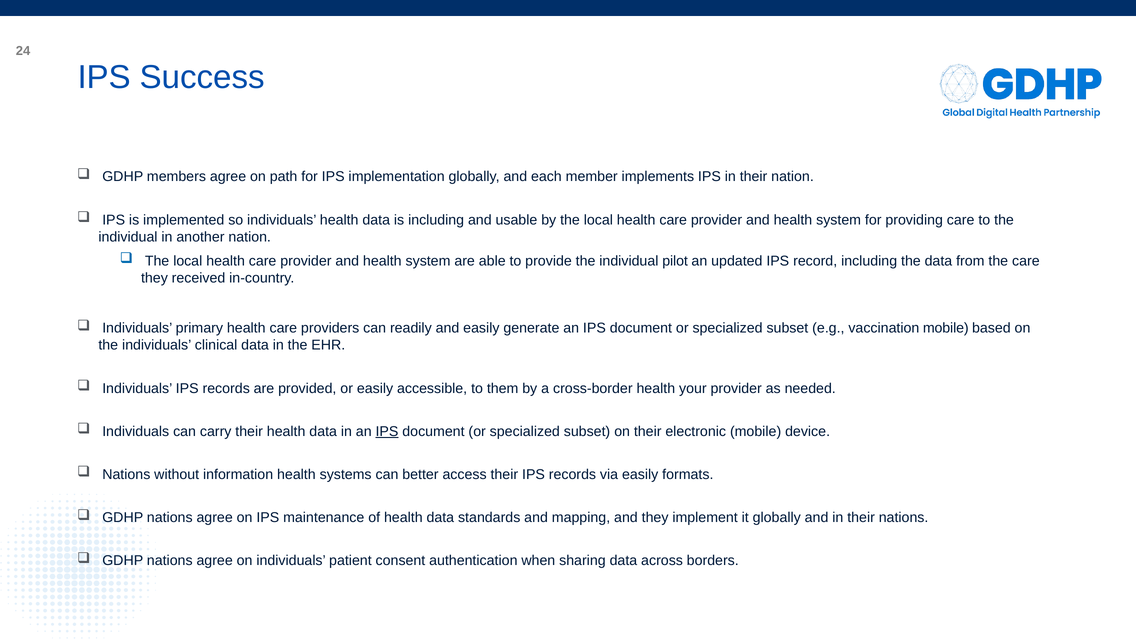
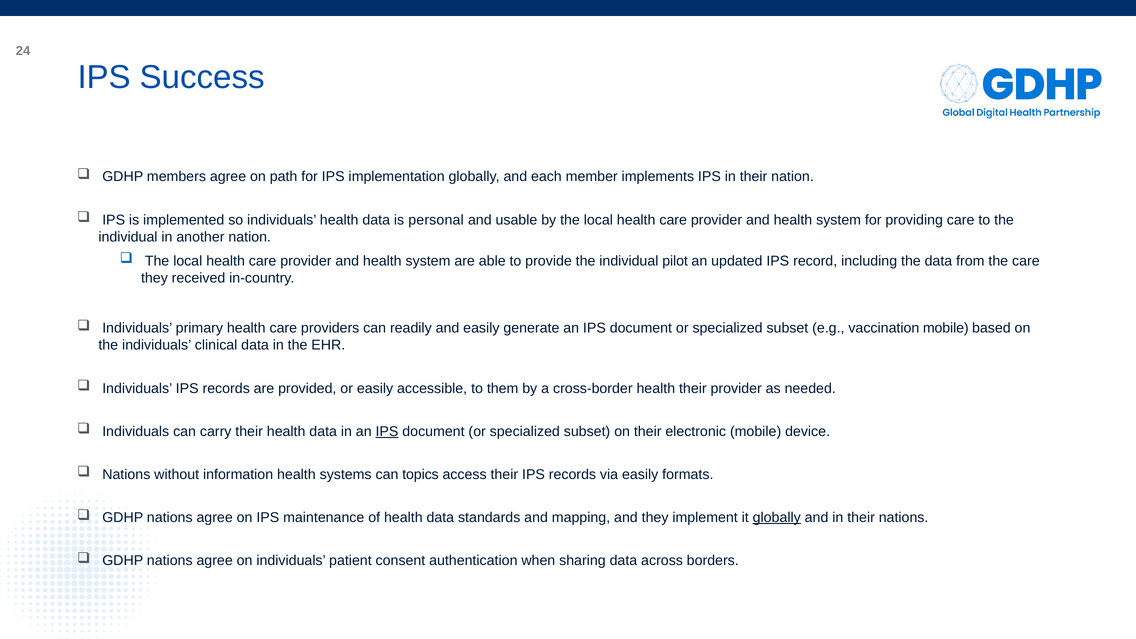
is including: including -> personal
health your: your -> their
better: better -> topics
globally at (777, 518) underline: none -> present
